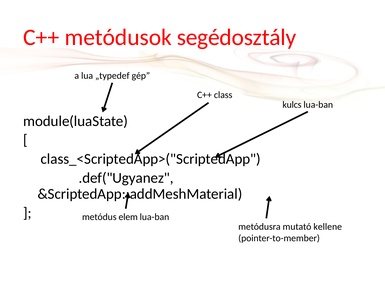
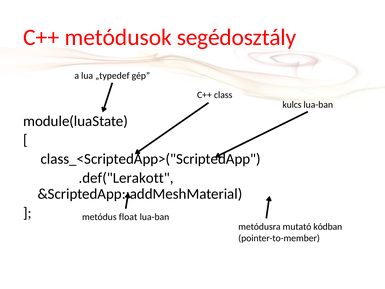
.def("Ugyanez: .def("Ugyanez -> .def("Lerakott
elem: elem -> float
kellene: kellene -> kódban
